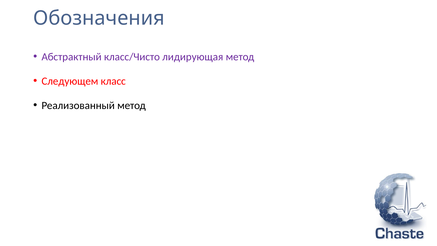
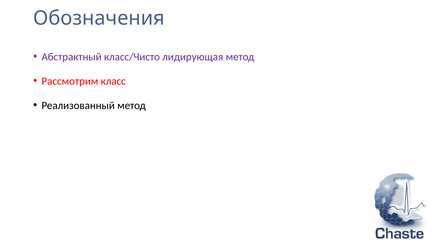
Следующем: Следующем -> Рассмотрим
